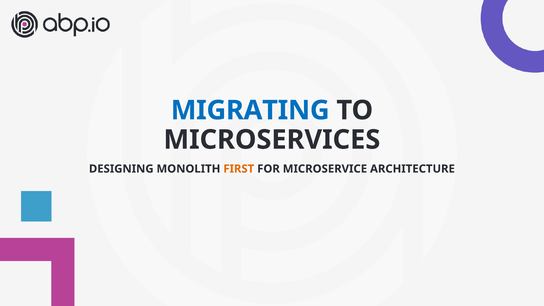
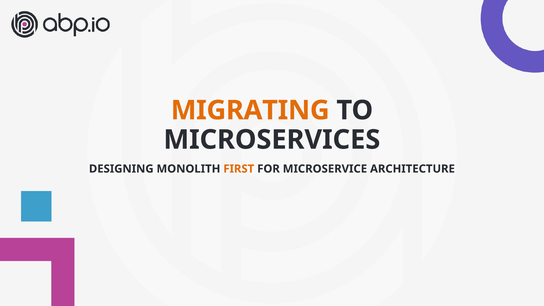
MIGRATING colour: blue -> orange
